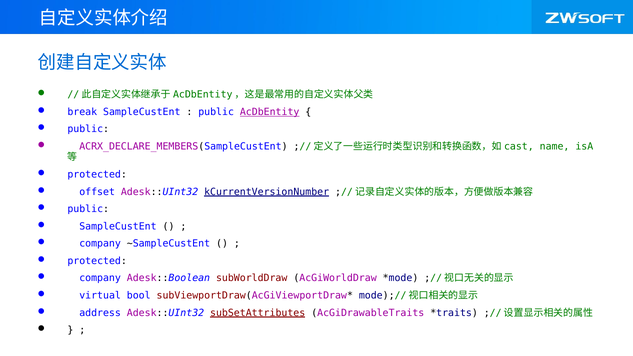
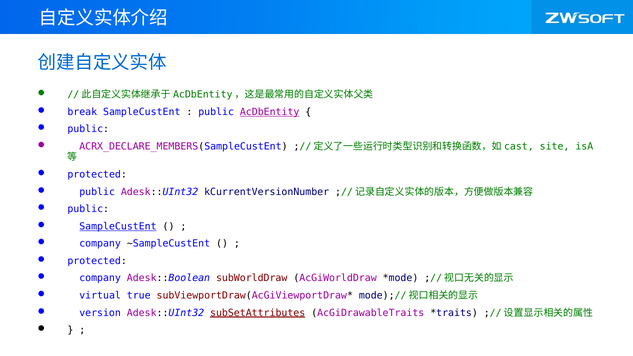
name: name -> site
offset at (97, 192): offset -> public
kCurrentVersionNumber underline: present -> none
SampleCustEnt at (118, 226) underline: none -> present
bool: bool -> true
address: address -> version
